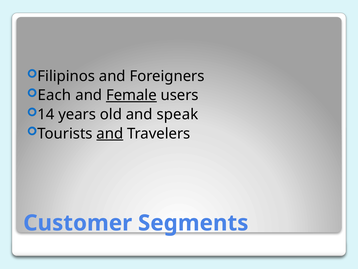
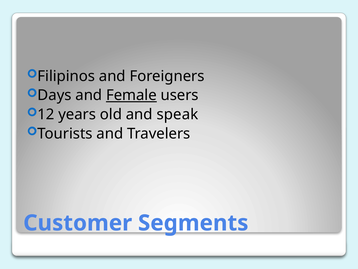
Each: Each -> Days
14: 14 -> 12
and at (110, 133) underline: present -> none
